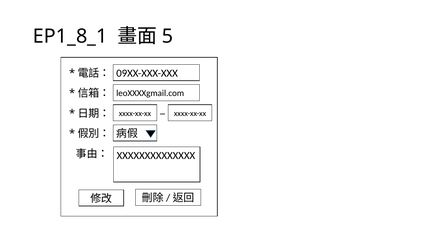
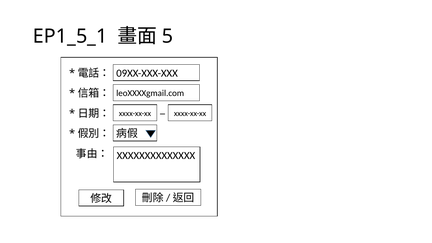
EP1_8_1: EP1_8_1 -> EP1_5_1
